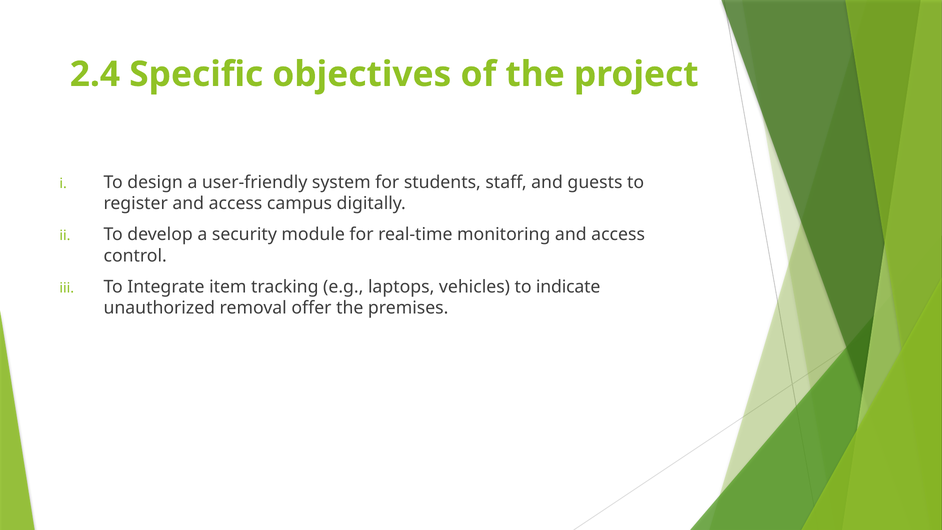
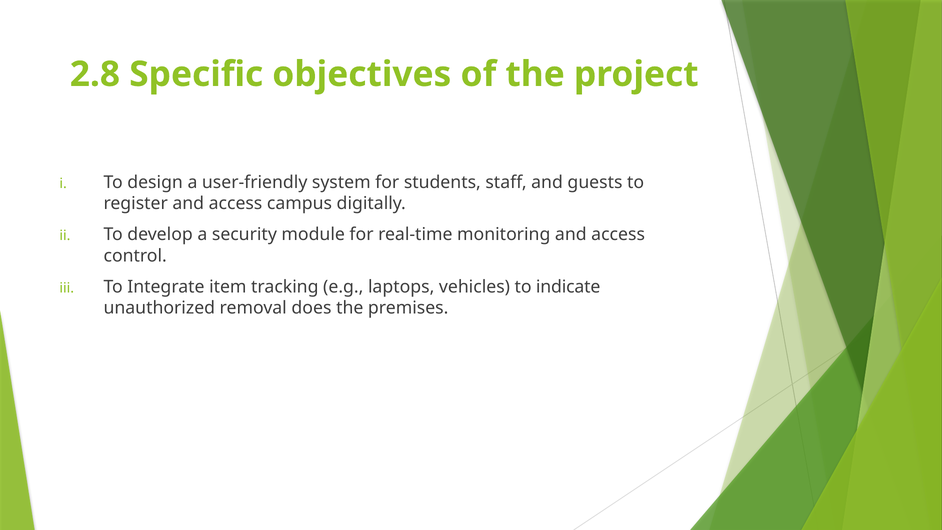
2.4: 2.4 -> 2.8
offer: offer -> does
